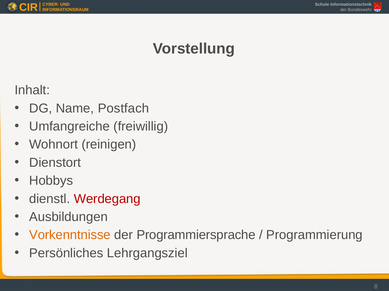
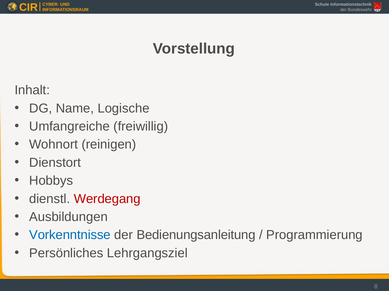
Postfach: Postfach -> Logische
Vorkenntnisse colour: orange -> blue
Programmiersprache: Programmiersprache -> Bedienungsanleitung
